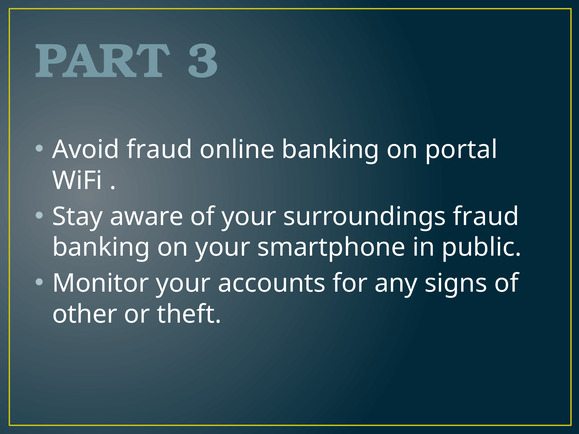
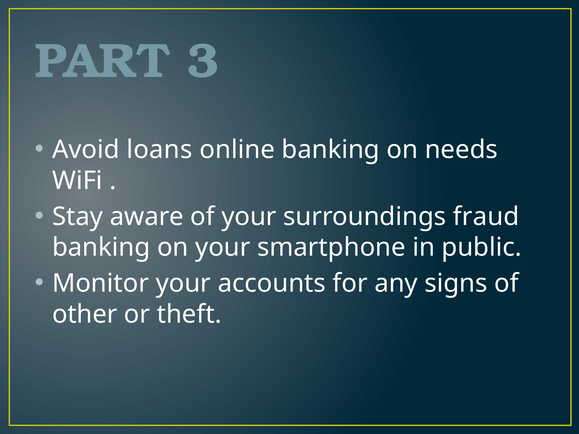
Avoid fraud: fraud -> loans
portal: portal -> needs
